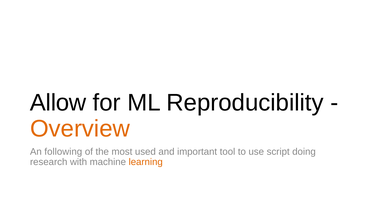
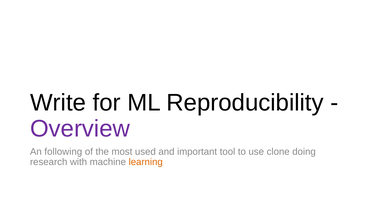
Allow: Allow -> Write
Overview colour: orange -> purple
script: script -> clone
